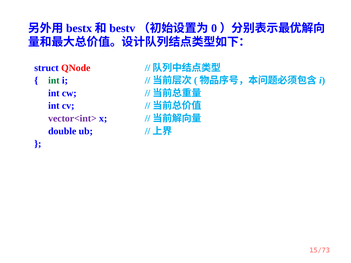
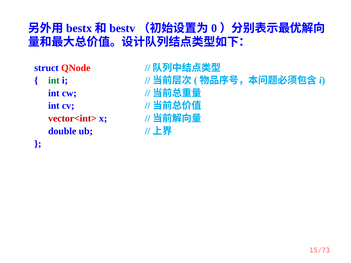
vector<int> colour: purple -> red
